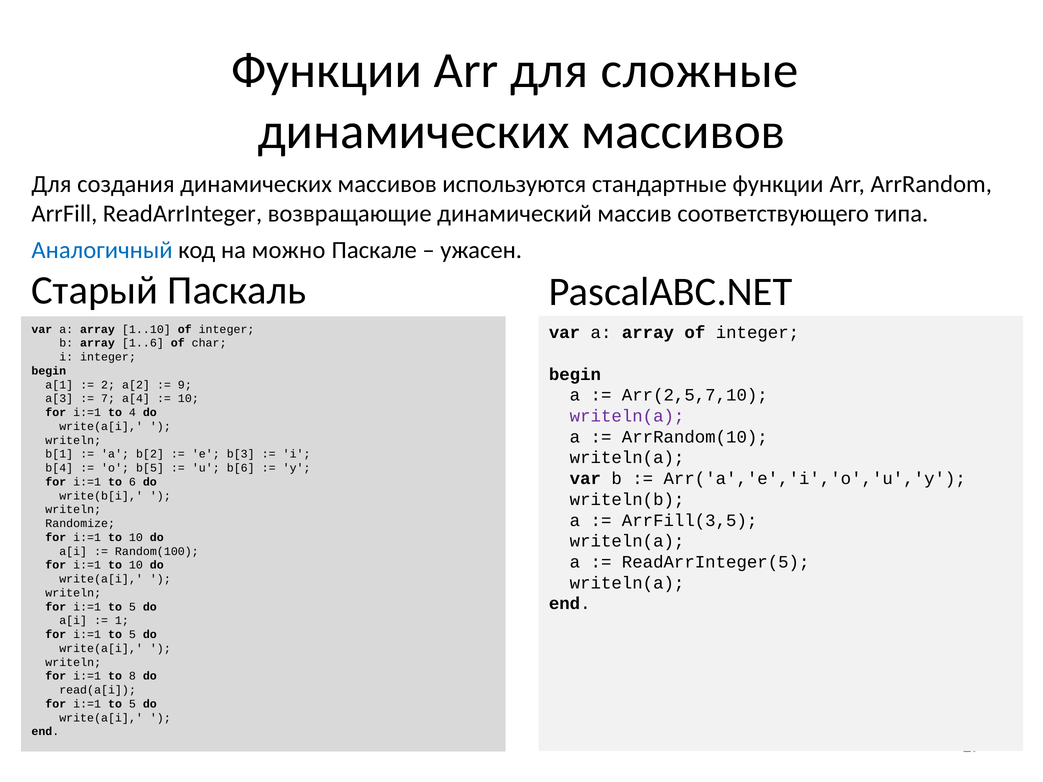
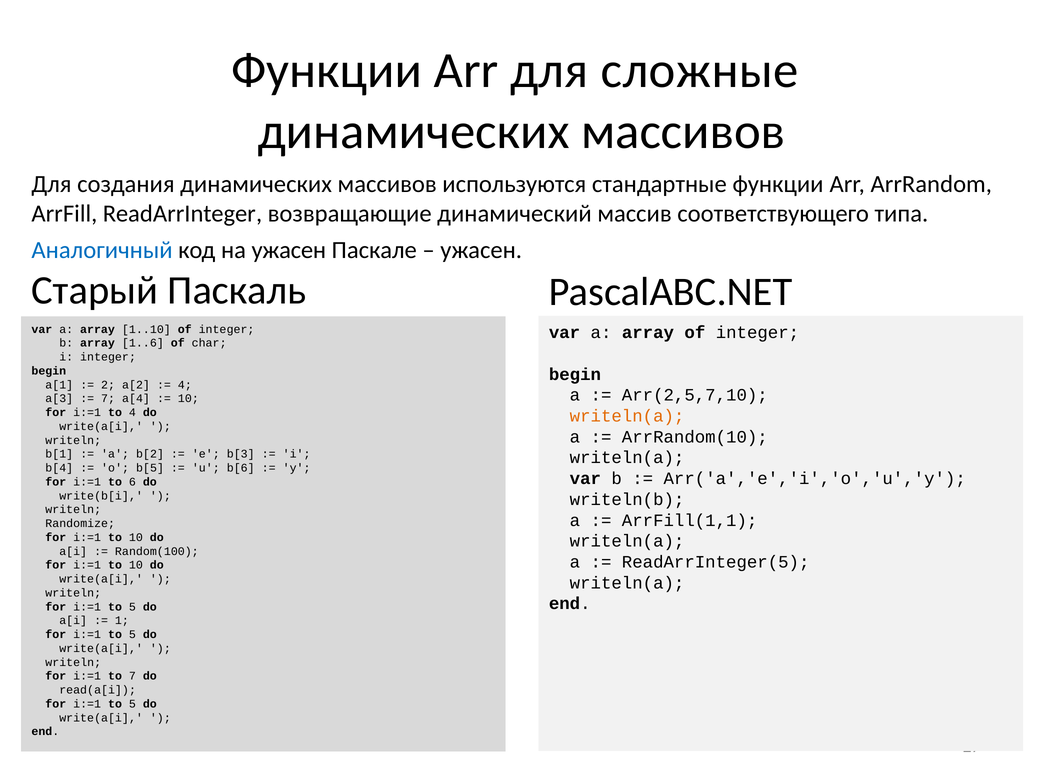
на можно: можно -> ужасен
9 at (185, 385): 9 -> 4
writeln(a at (627, 416) colour: purple -> orange
ArrFill(3,5: ArrFill(3,5 -> ArrFill(1,1
to 8: 8 -> 7
